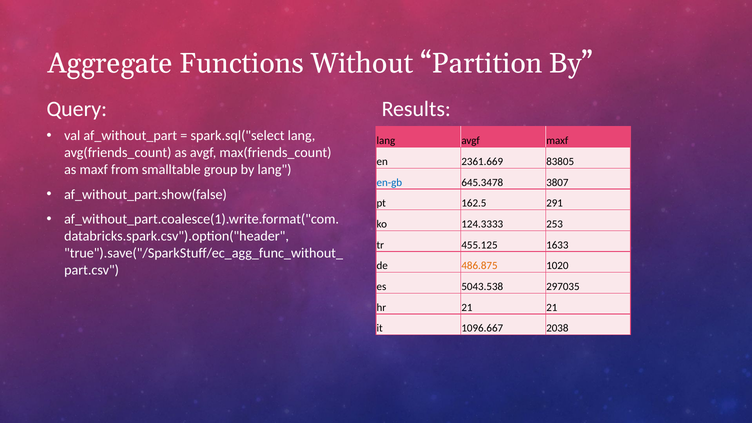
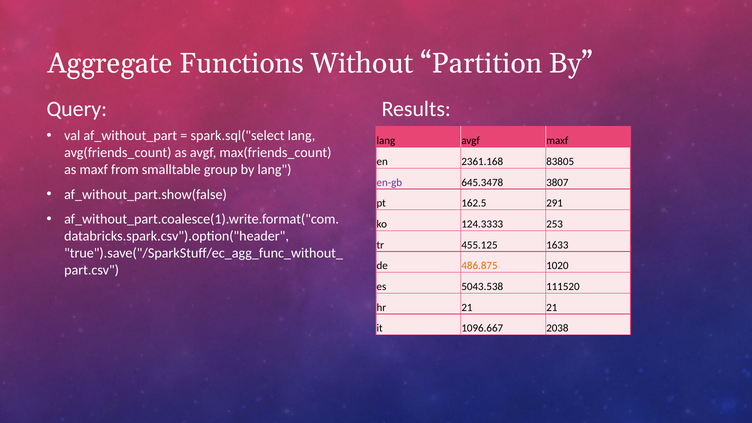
2361.669: 2361.669 -> 2361.168
en-gb colour: blue -> purple
297035: 297035 -> 111520
